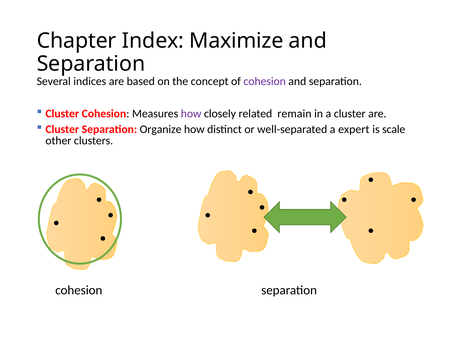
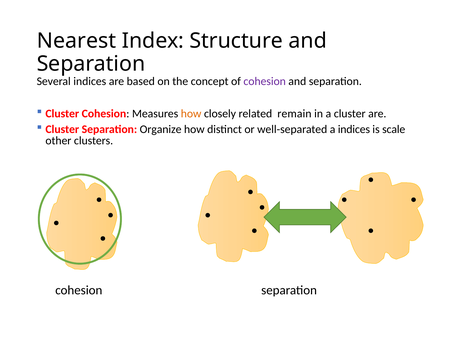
Chapter: Chapter -> Nearest
Maximize: Maximize -> Structure
how at (191, 114) colour: purple -> orange
a expert: expert -> indices
